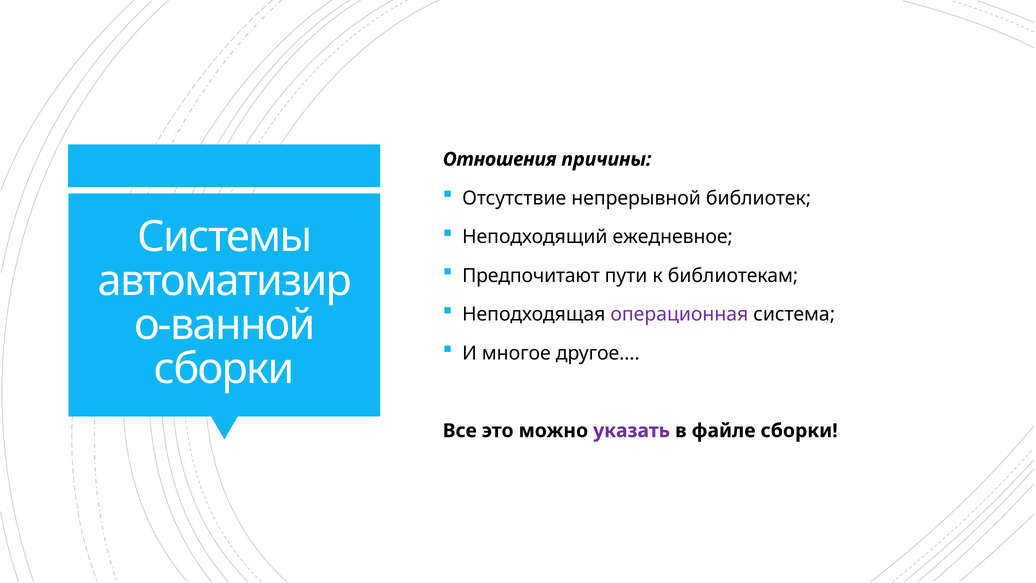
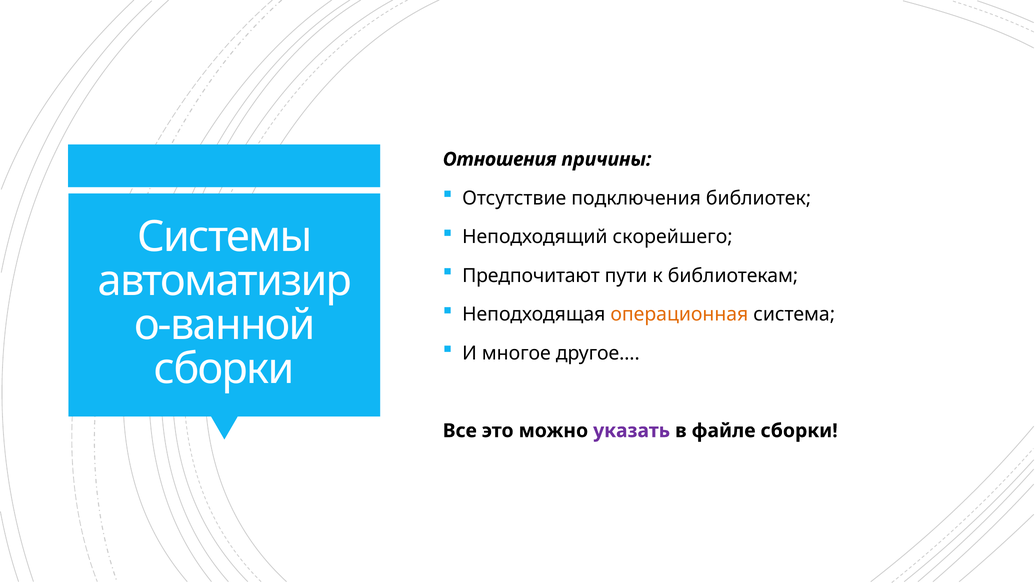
непрерывной: непрерывной -> подключения
ежедневное: ежедневное -> скорейшего
операционная colour: purple -> orange
